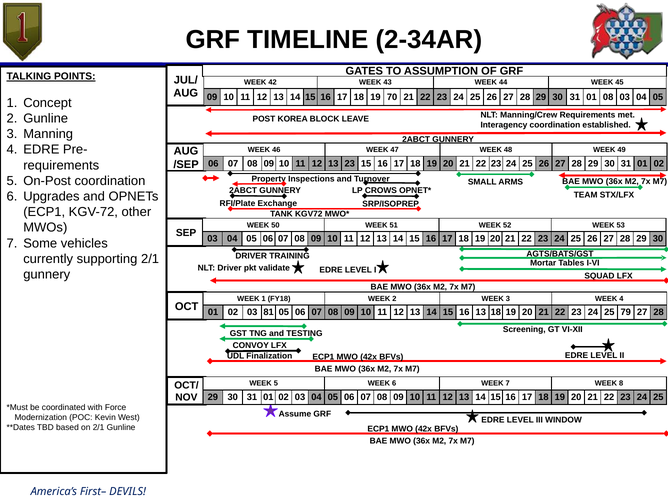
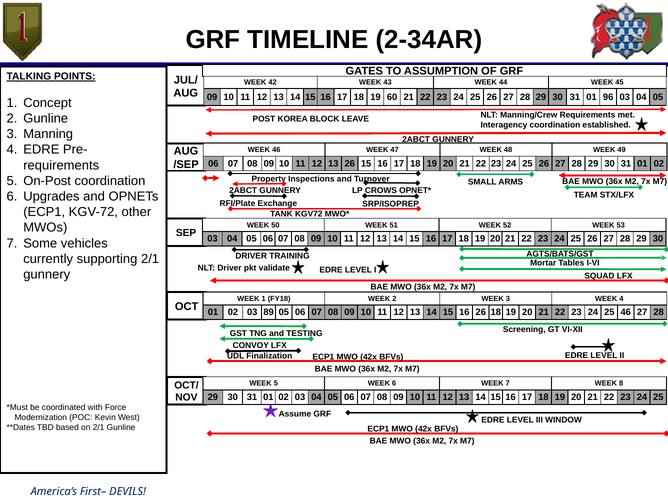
70: 70 -> 60
01 08: 08 -> 96
13 23: 23 -> 26
81: 81 -> 89
16 13: 13 -> 26
25 79: 79 -> 46
